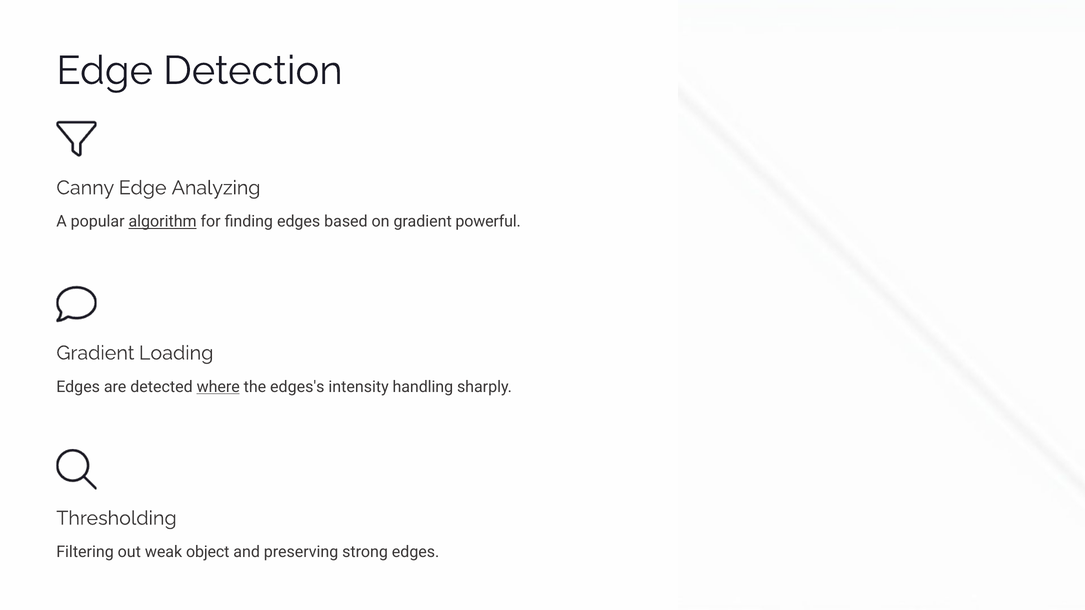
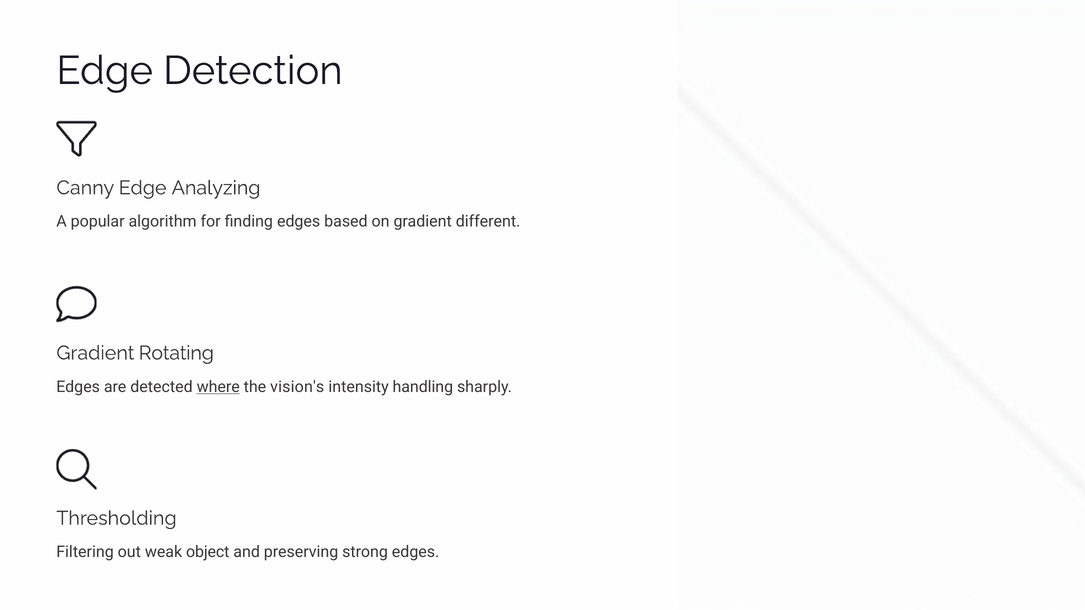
algorithm underline: present -> none
powerful: powerful -> different
Loading: Loading -> Rotating
edges's: edges's -> vision's
